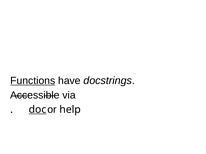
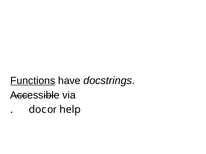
doc underline: present -> none
